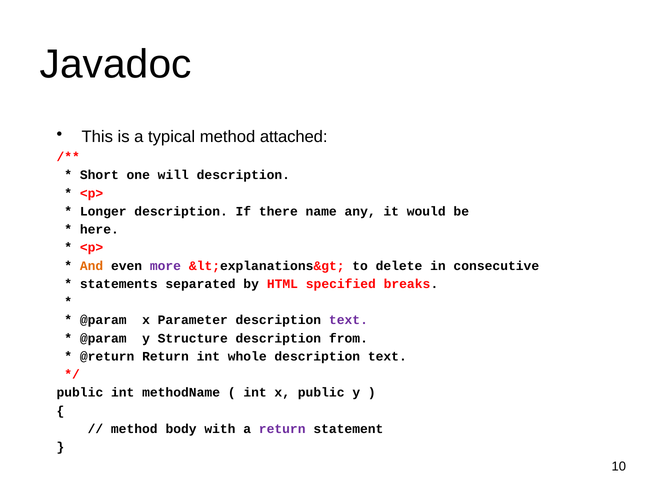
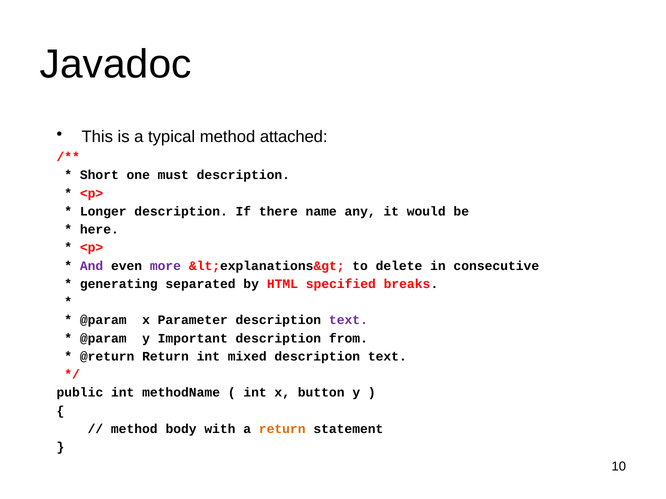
will: will -> must
And colour: orange -> purple
statements: statements -> generating
Structure: Structure -> Important
whole: whole -> mixed
x public: public -> button
return at (282, 429) colour: purple -> orange
